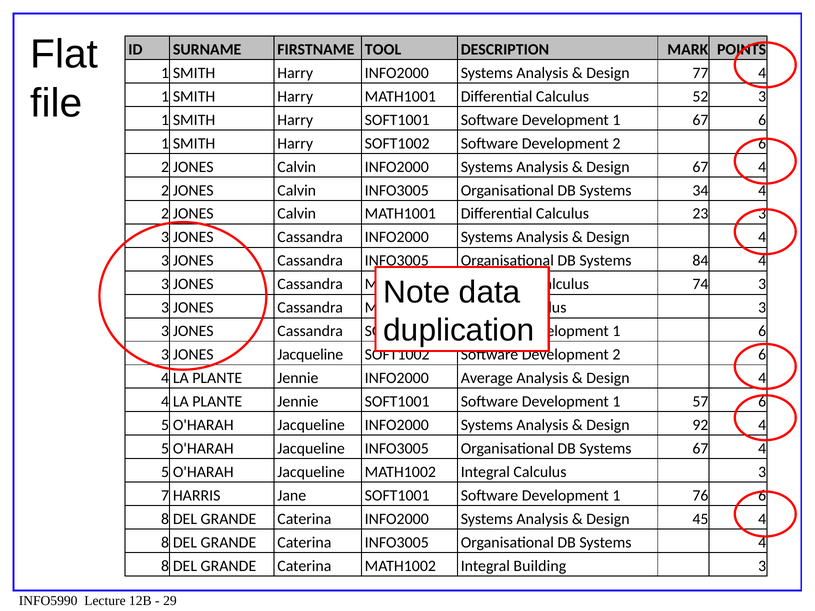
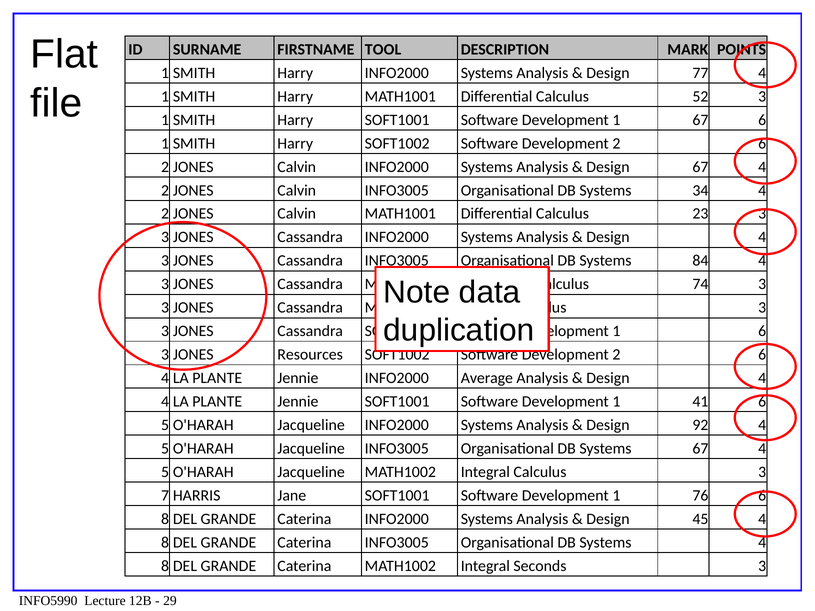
Jacqueline at (310, 355): Jacqueline -> Resources
57: 57 -> 41
Building: Building -> Seconds
